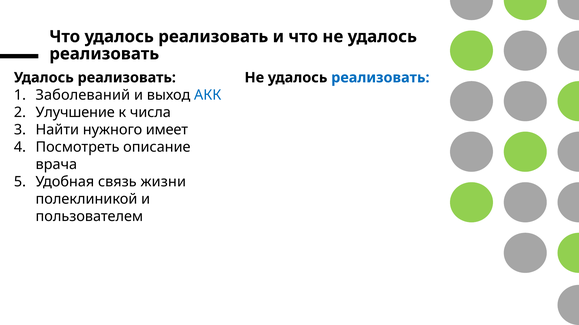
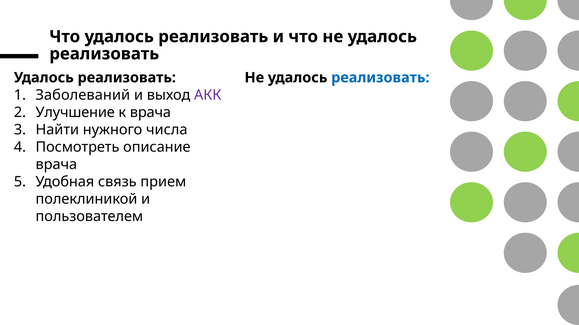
АКК colour: blue -> purple
к числа: числа -> врача
имеет: имеет -> числа
жизни: жизни -> прием
